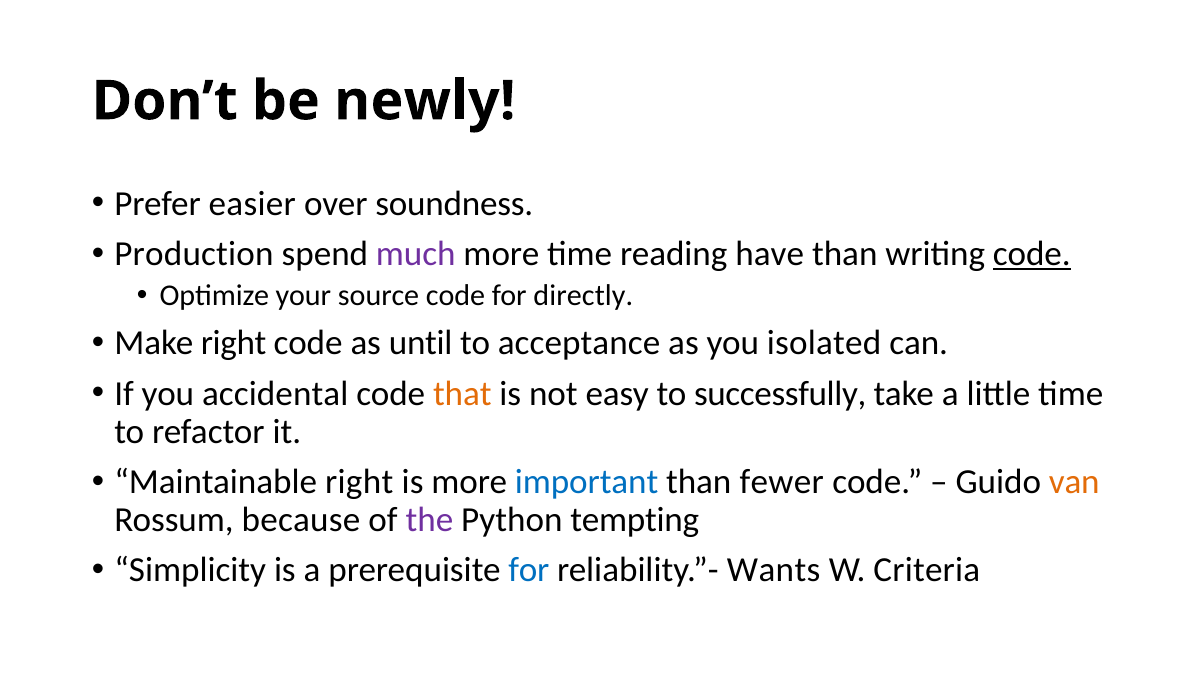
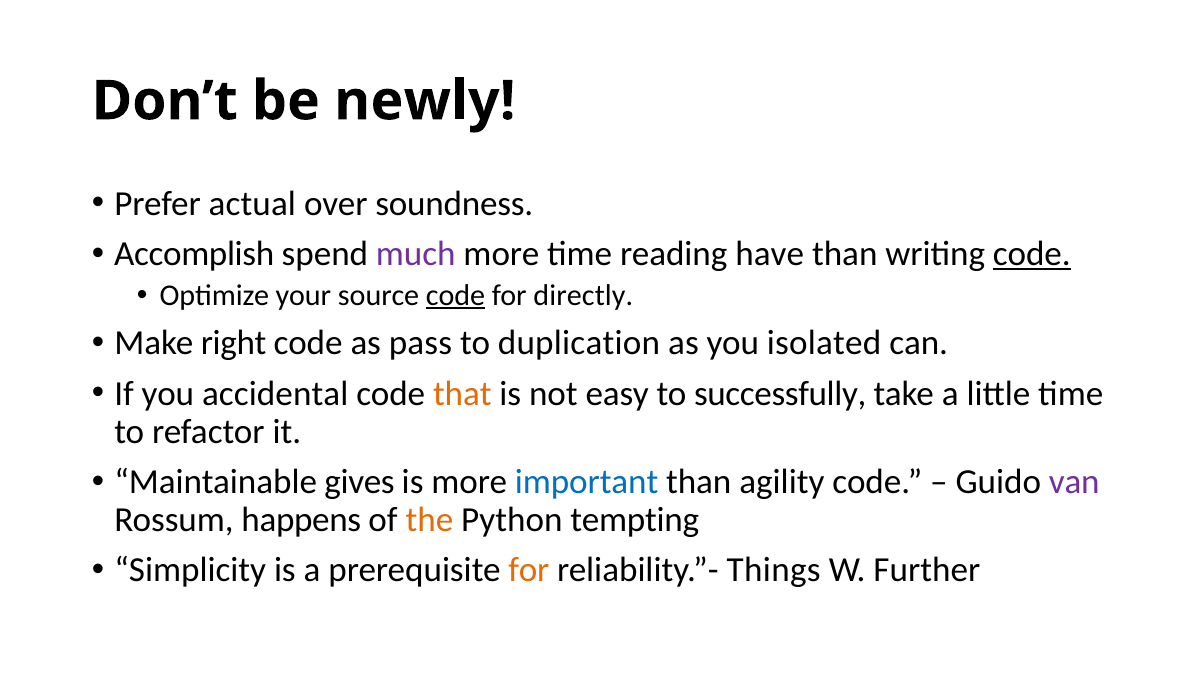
easier: easier -> actual
Production: Production -> Accomplish
code at (456, 296) underline: none -> present
until: until -> pass
acceptance: acceptance -> duplication
Maintainable right: right -> gives
fewer: fewer -> agility
van colour: orange -> purple
because: because -> happens
the colour: purple -> orange
for at (529, 571) colour: blue -> orange
Wants: Wants -> Things
Criteria: Criteria -> Further
